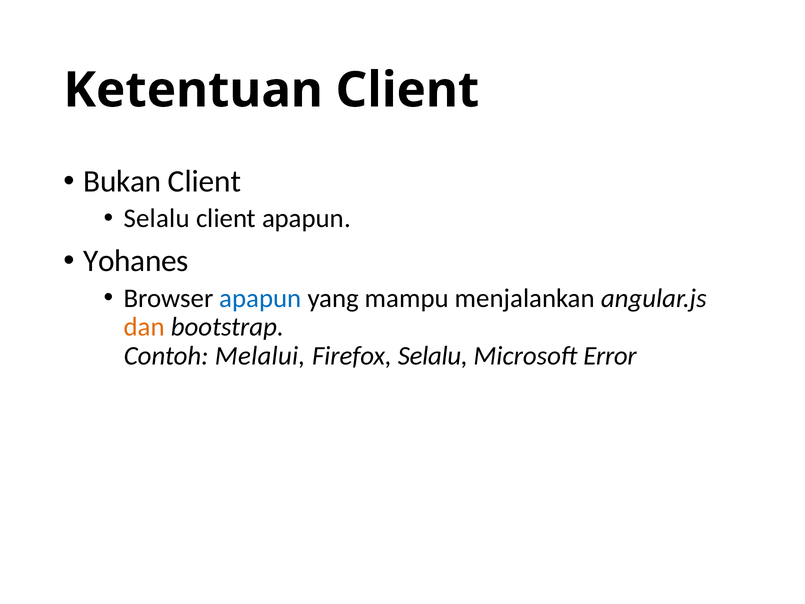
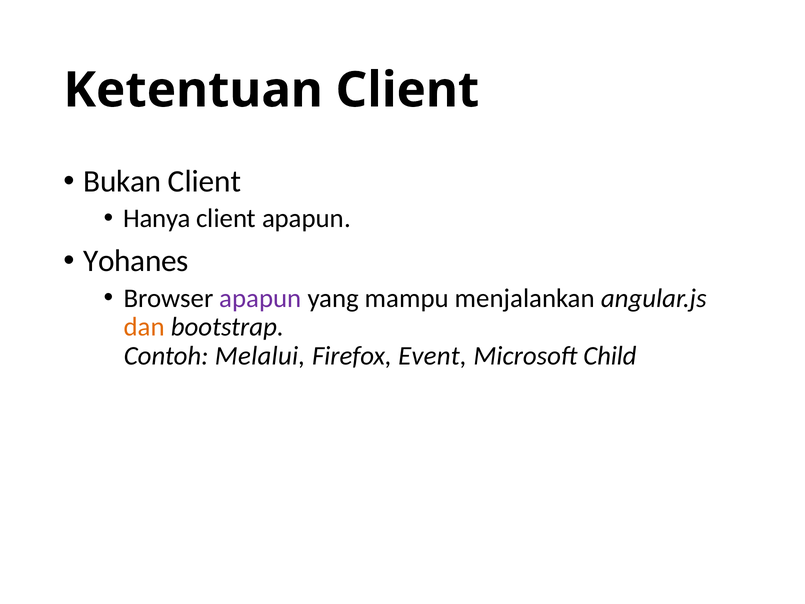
Selalu at (157, 218): Selalu -> Hanya
apapun at (260, 298) colour: blue -> purple
Firefox Selalu: Selalu -> Event
Error: Error -> Child
